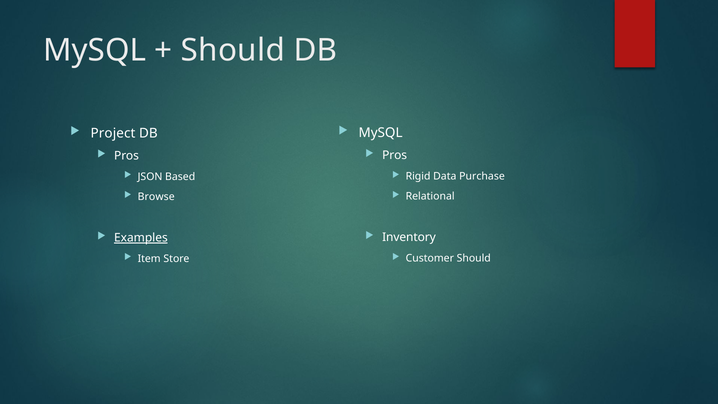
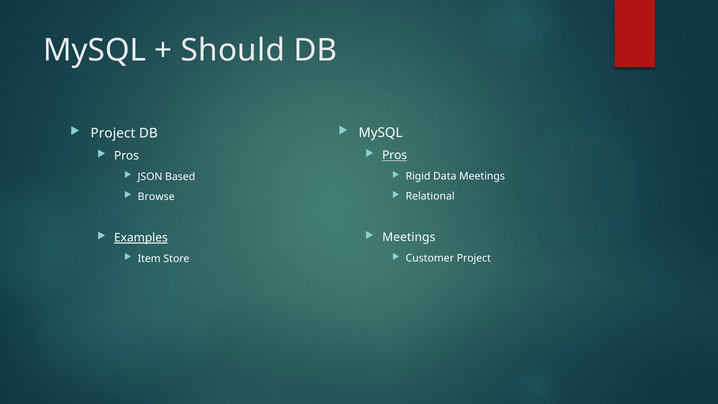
Pros at (395, 155) underline: none -> present
Data Purchase: Purchase -> Meetings
Inventory at (409, 237): Inventory -> Meetings
Customer Should: Should -> Project
